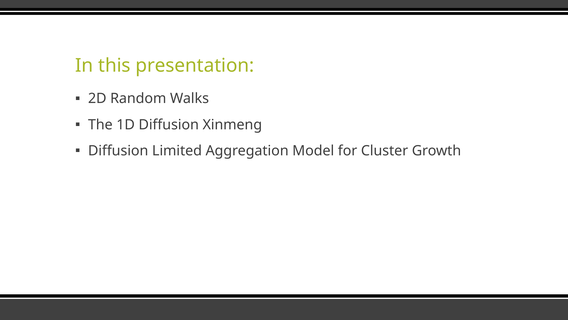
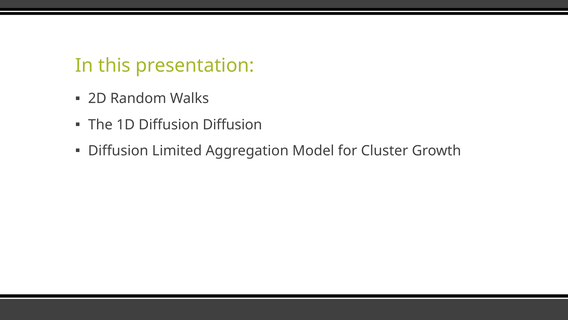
Diffusion Xinmeng: Xinmeng -> Diffusion
